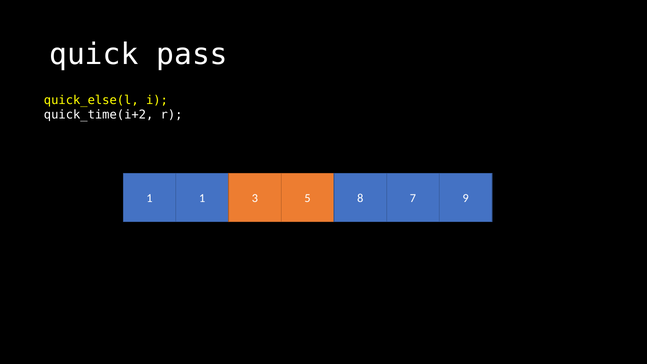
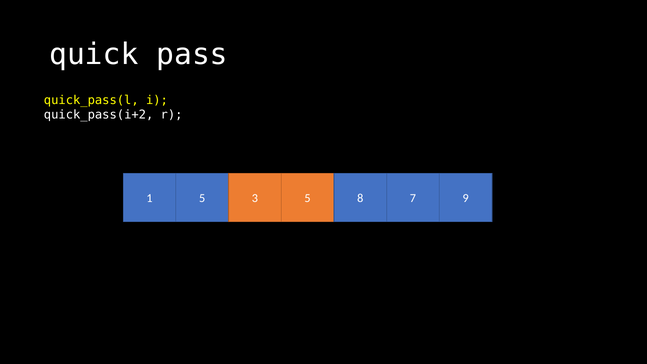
quick_else(l: quick_else(l -> quick_pass(l
quick_time(i+2: quick_time(i+2 -> quick_pass(i+2
1 1: 1 -> 5
